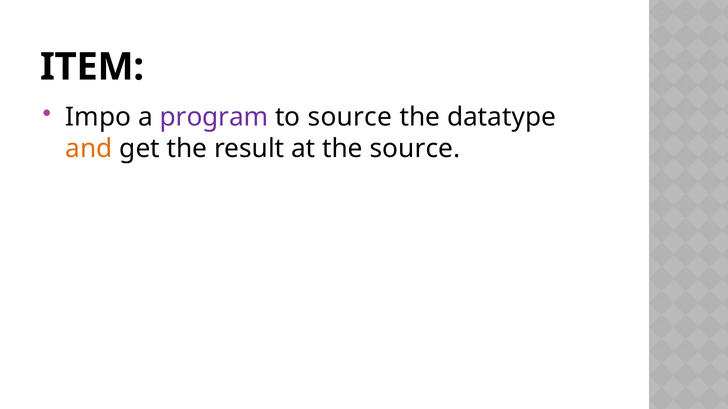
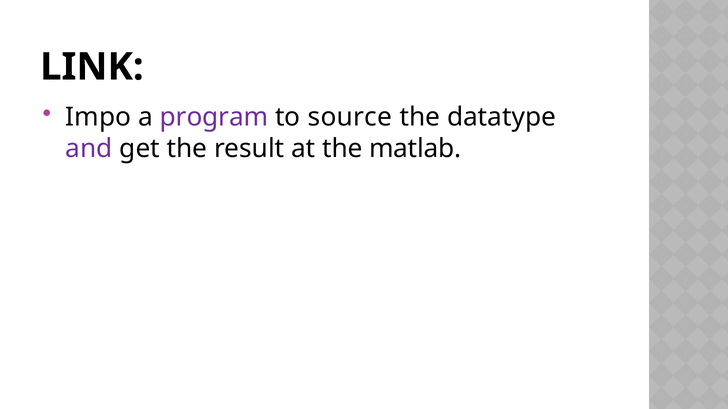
ITEM: ITEM -> LINK
and colour: orange -> purple
the source: source -> matlab
